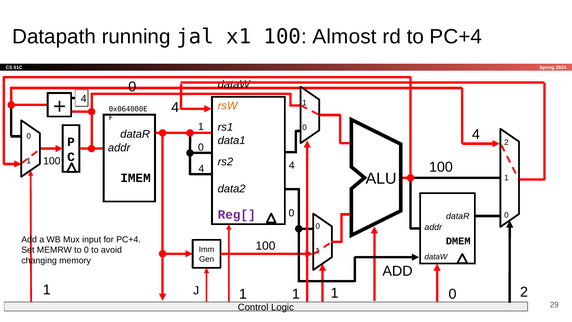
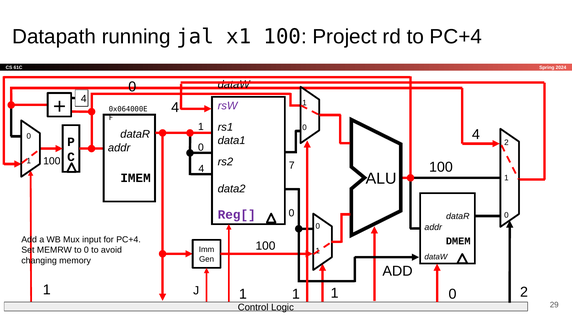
Almost: Almost -> Project
rsW colour: orange -> purple
4 at (292, 165): 4 -> 7
